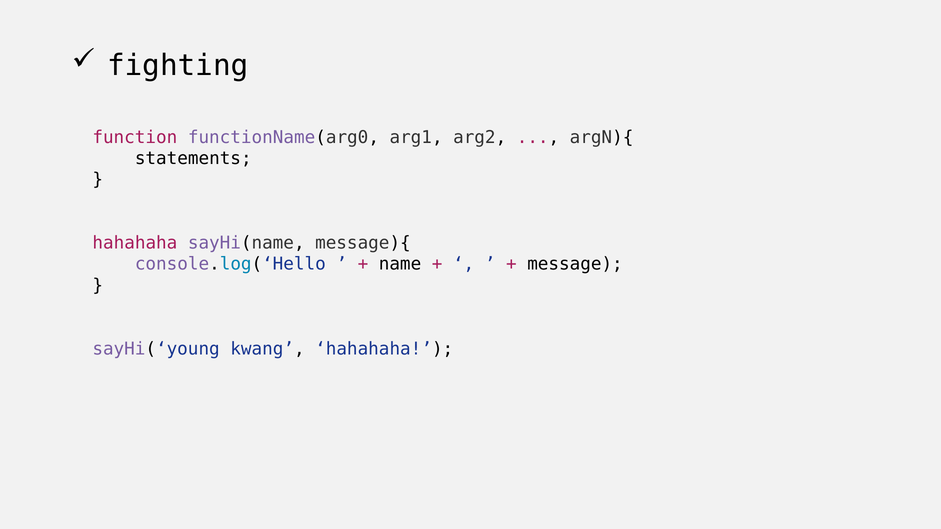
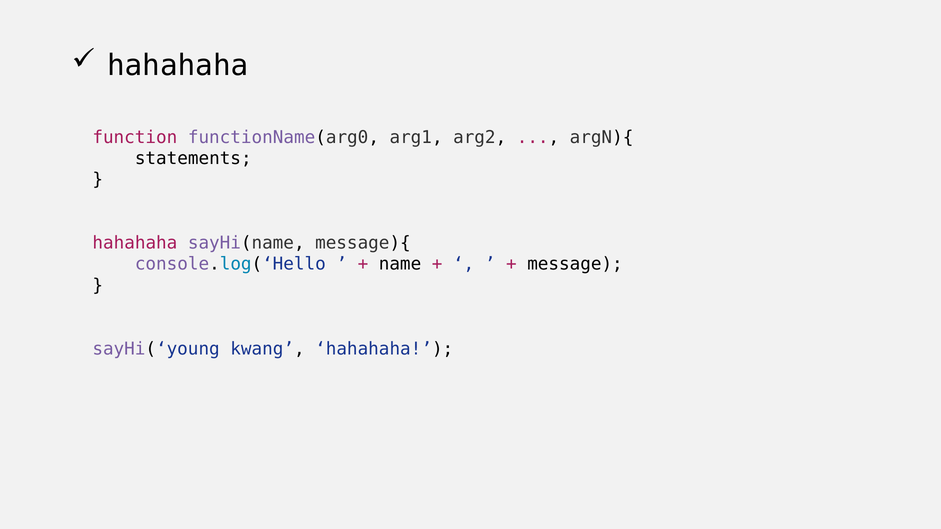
fighting at (178, 65): fighting -> hahahaha
